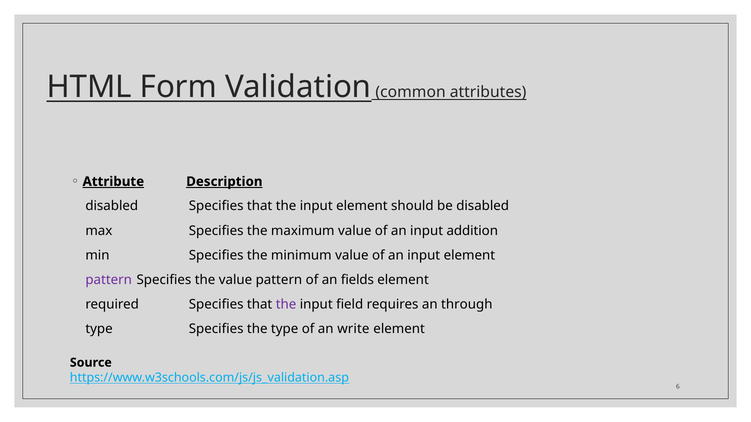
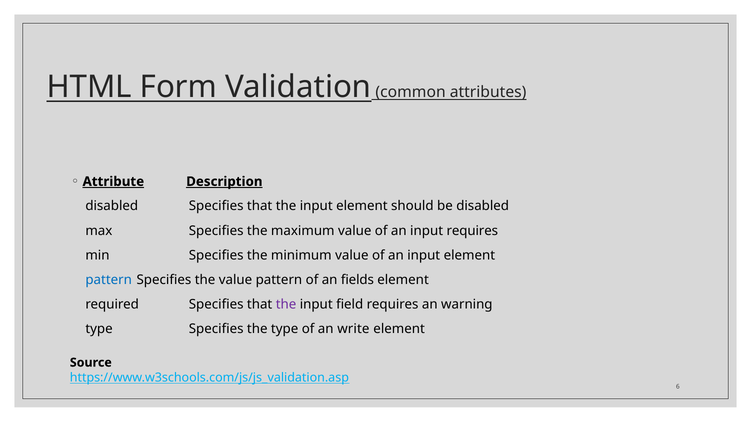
input addition: addition -> requires
pattern at (109, 280) colour: purple -> blue
through: through -> warning
